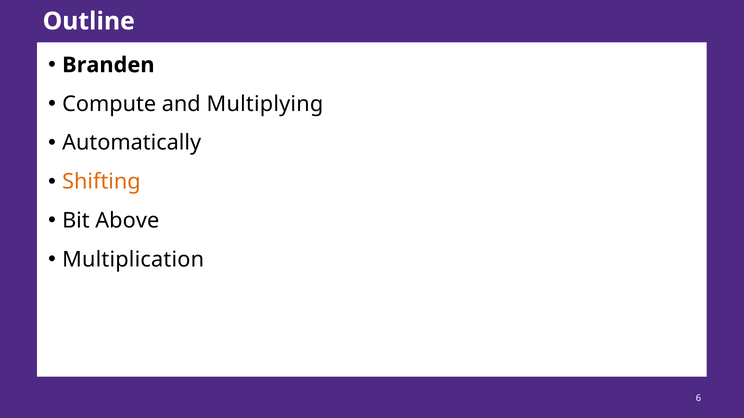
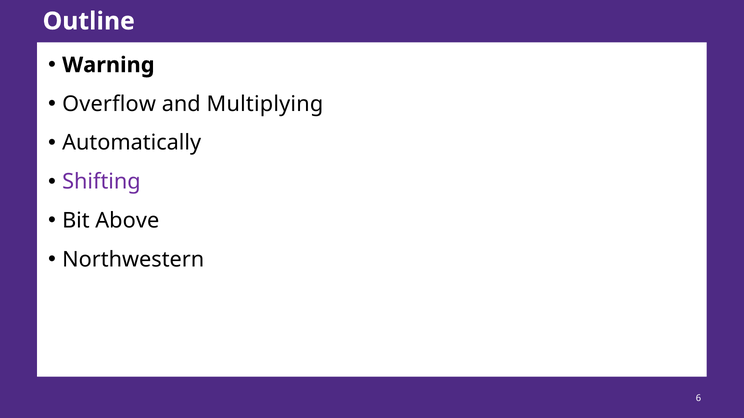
Branden: Branden -> Warning
Compute: Compute -> Overflow
Shifting colour: orange -> purple
Multiplication: Multiplication -> Northwestern
